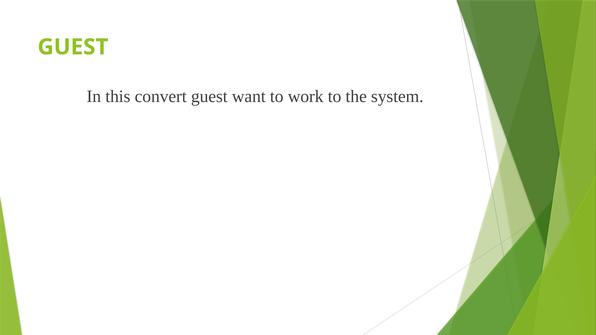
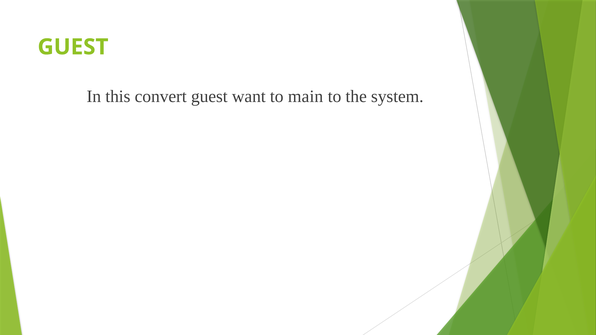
work: work -> main
